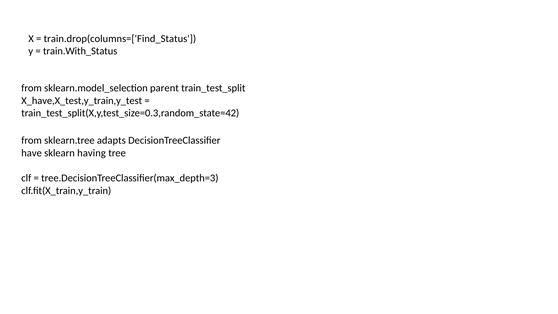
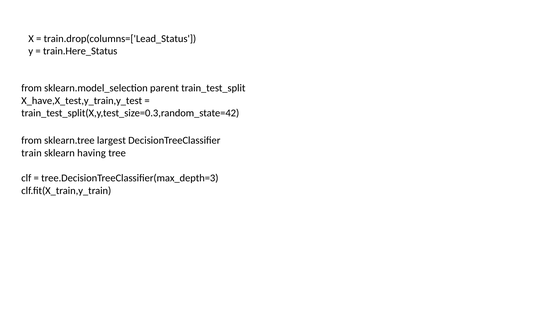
train.drop(columns=['Find_Status: train.drop(columns=['Find_Status -> train.drop(columns=['Lead_Status
train.With_Status: train.With_Status -> train.Here_Status
adapts: adapts -> largest
have: have -> train
